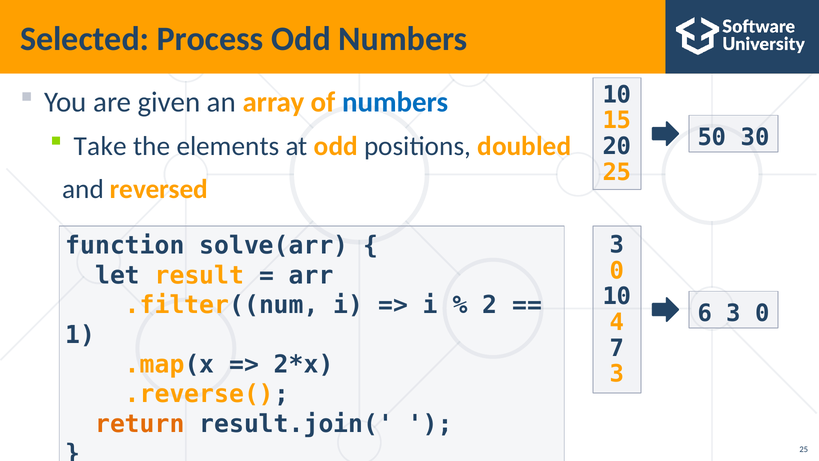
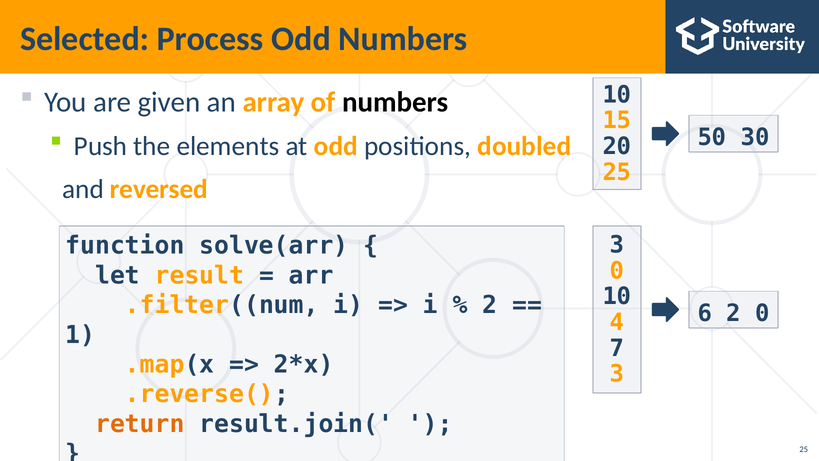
numbers at (395, 102) colour: blue -> black
Take: Take -> Push
6 3: 3 -> 2
